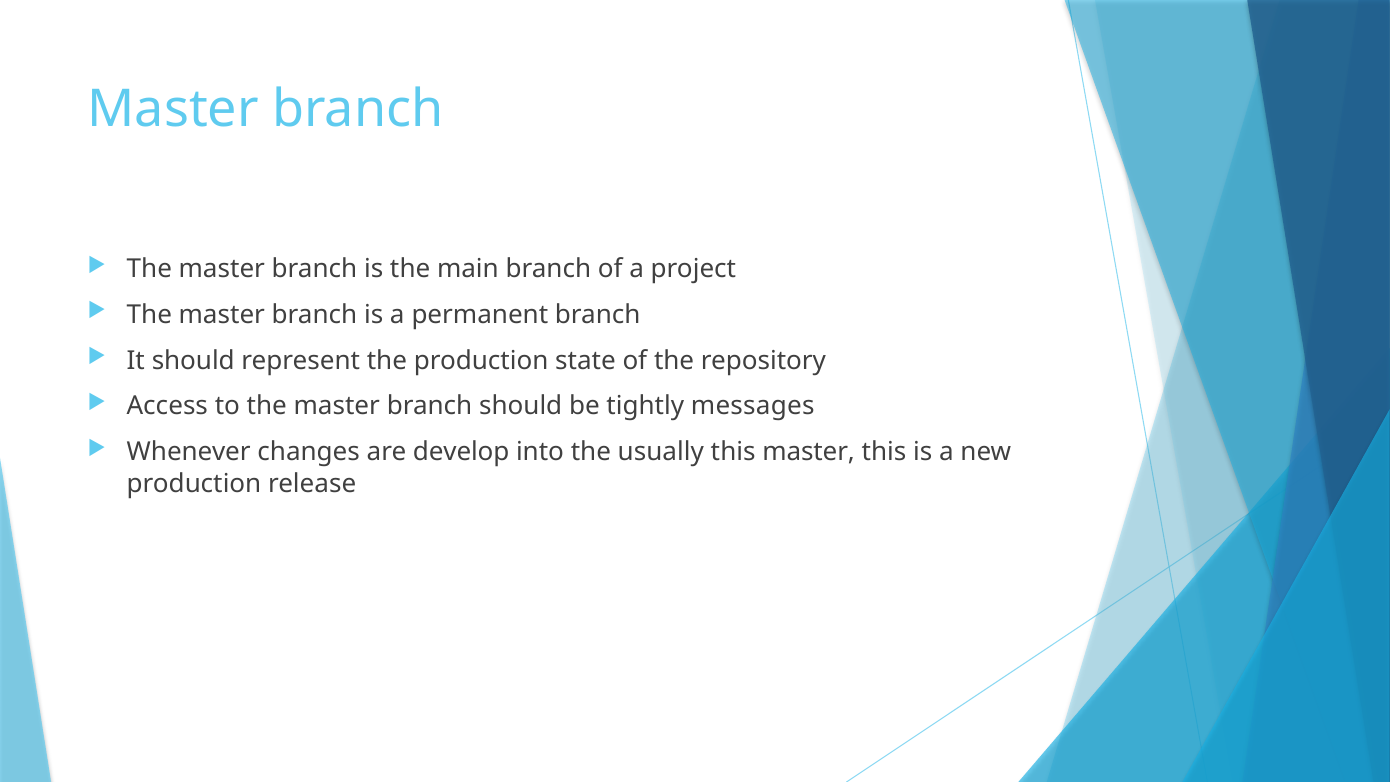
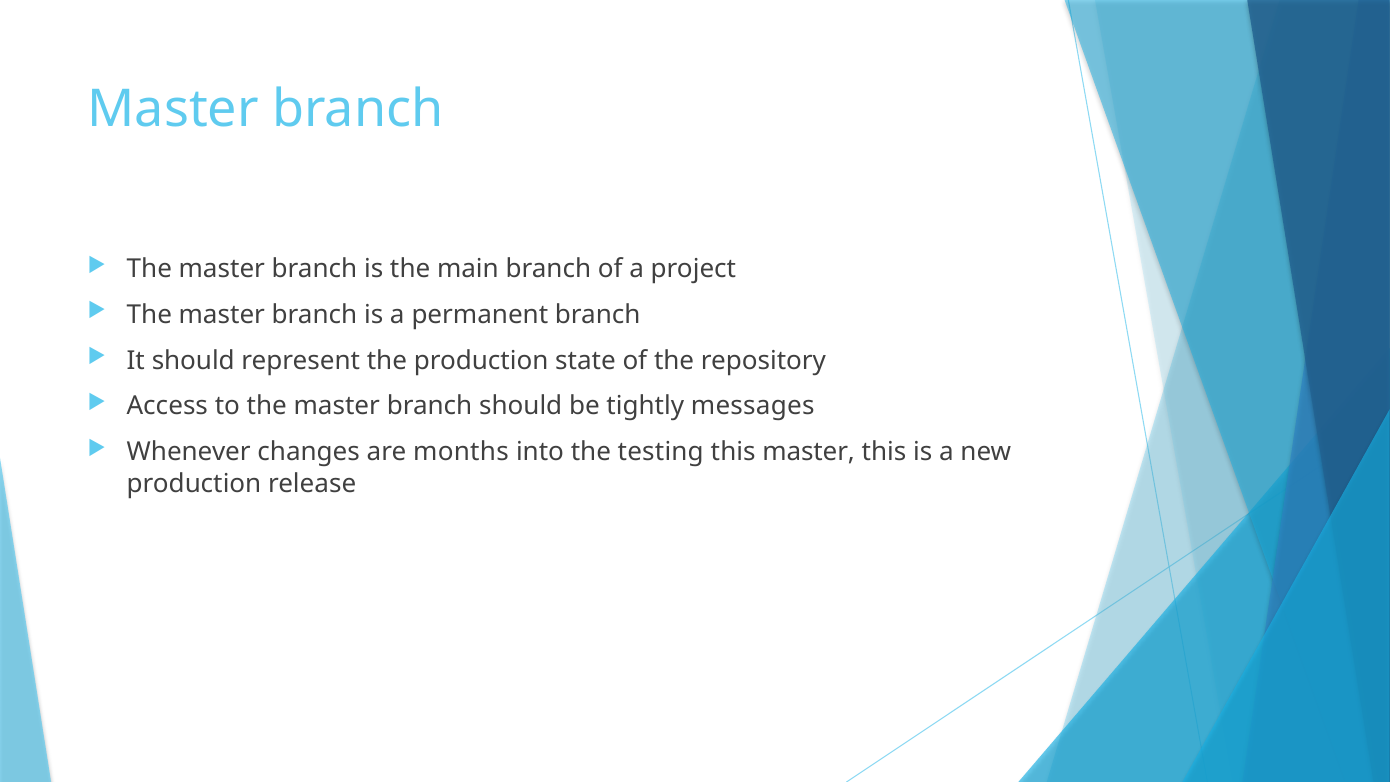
develop: develop -> months
usually: usually -> testing
